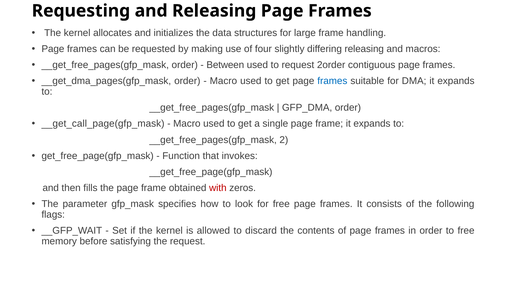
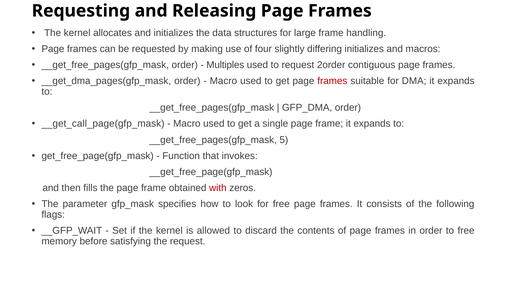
differing releasing: releasing -> initializes
Between: Between -> Multiples
frames at (332, 81) colour: blue -> red
2: 2 -> 5
